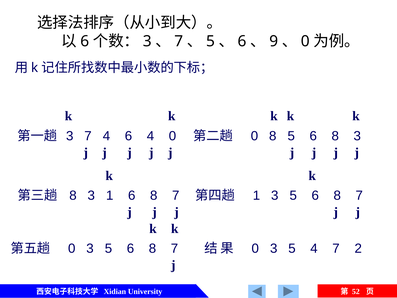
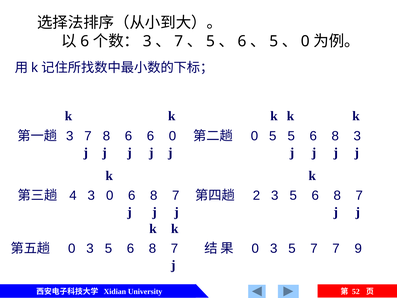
9 at (274, 41): 9 -> 5
7 4: 4 -> 8
6 4: 4 -> 6
0 8: 8 -> 5
8 at (73, 195): 8 -> 4
3 1: 1 -> 0
1 at (257, 195): 1 -> 2
5 4: 4 -> 7
2: 2 -> 9
